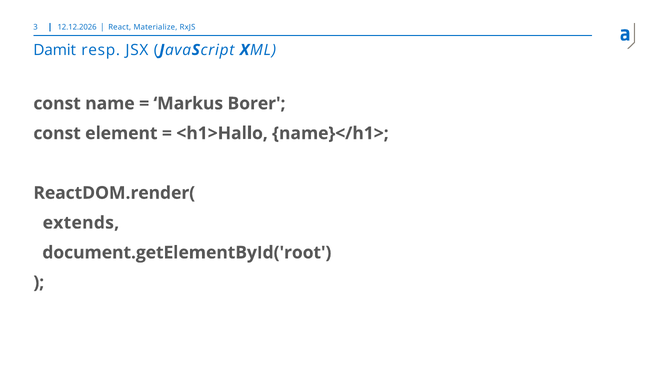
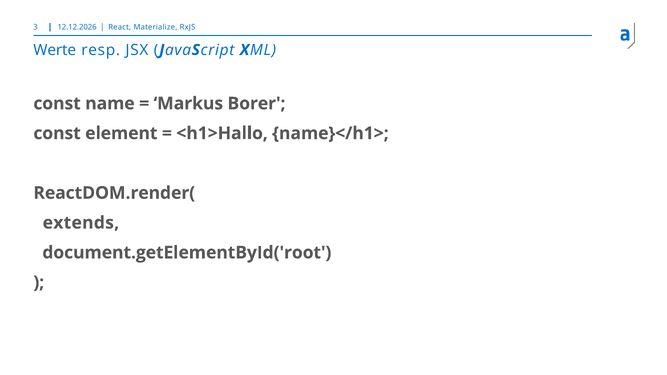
Damit: Damit -> Werte
